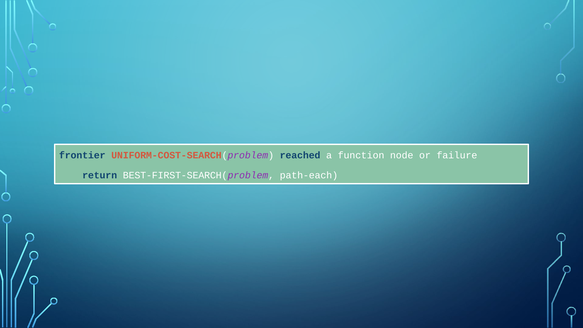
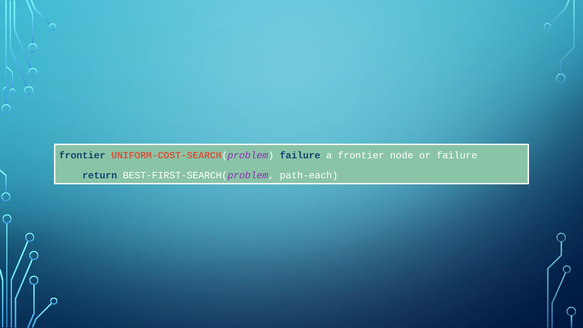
UNIFORM-COST-SEARCH(problem reached: reached -> failure
a function: function -> frontier
